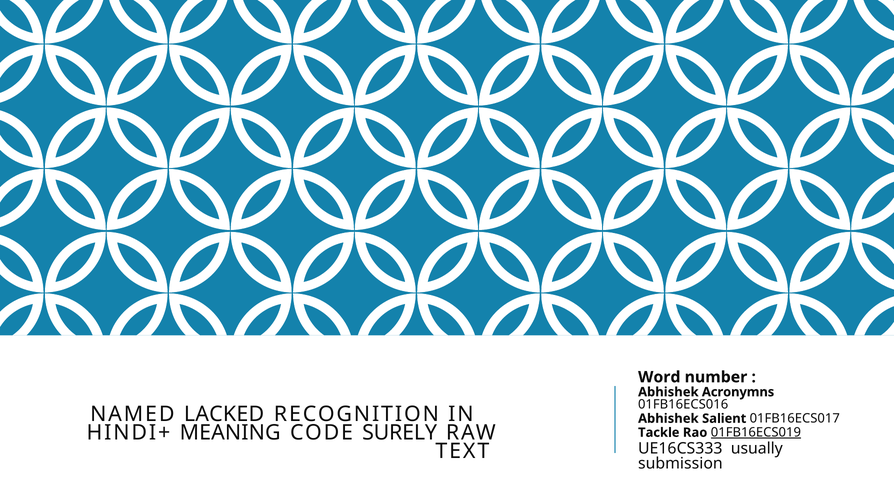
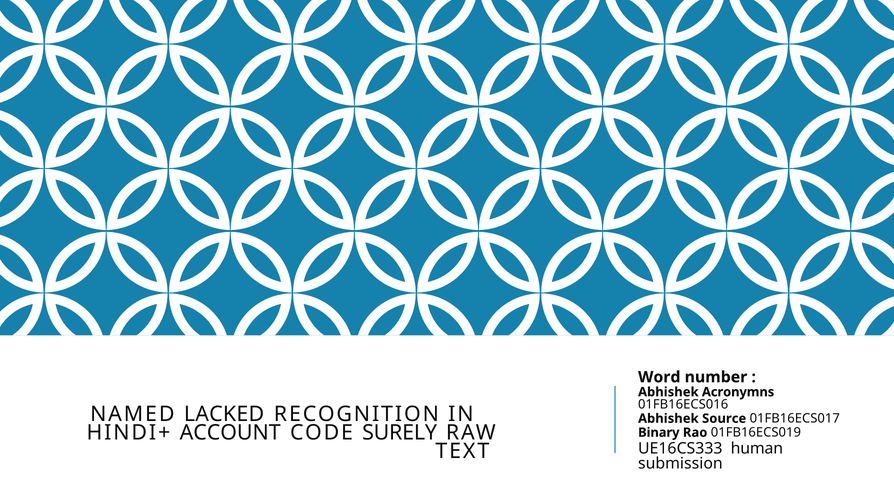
Salient: Salient -> Source
MEANING: MEANING -> ACCOUNT
Tackle: Tackle -> Binary
01FB16ECS019 underline: present -> none
usually: usually -> human
